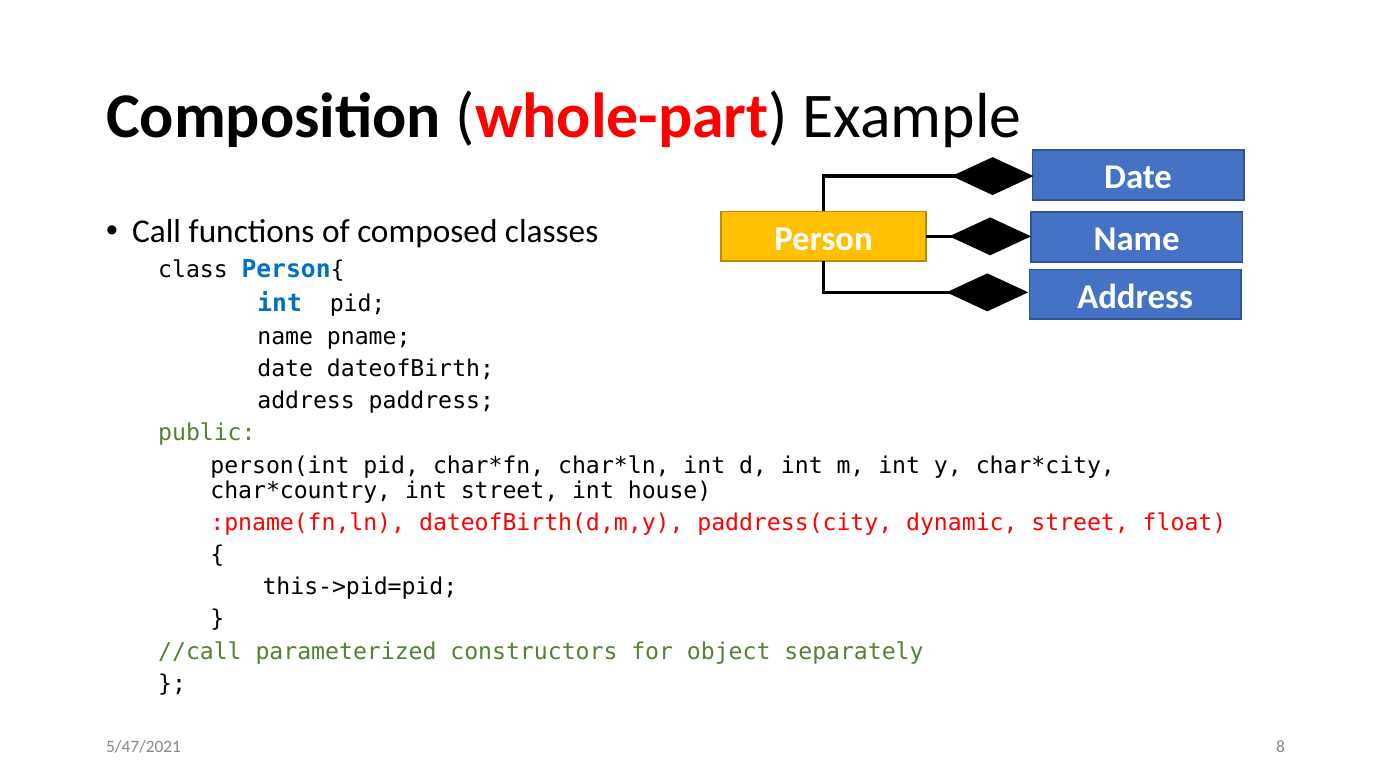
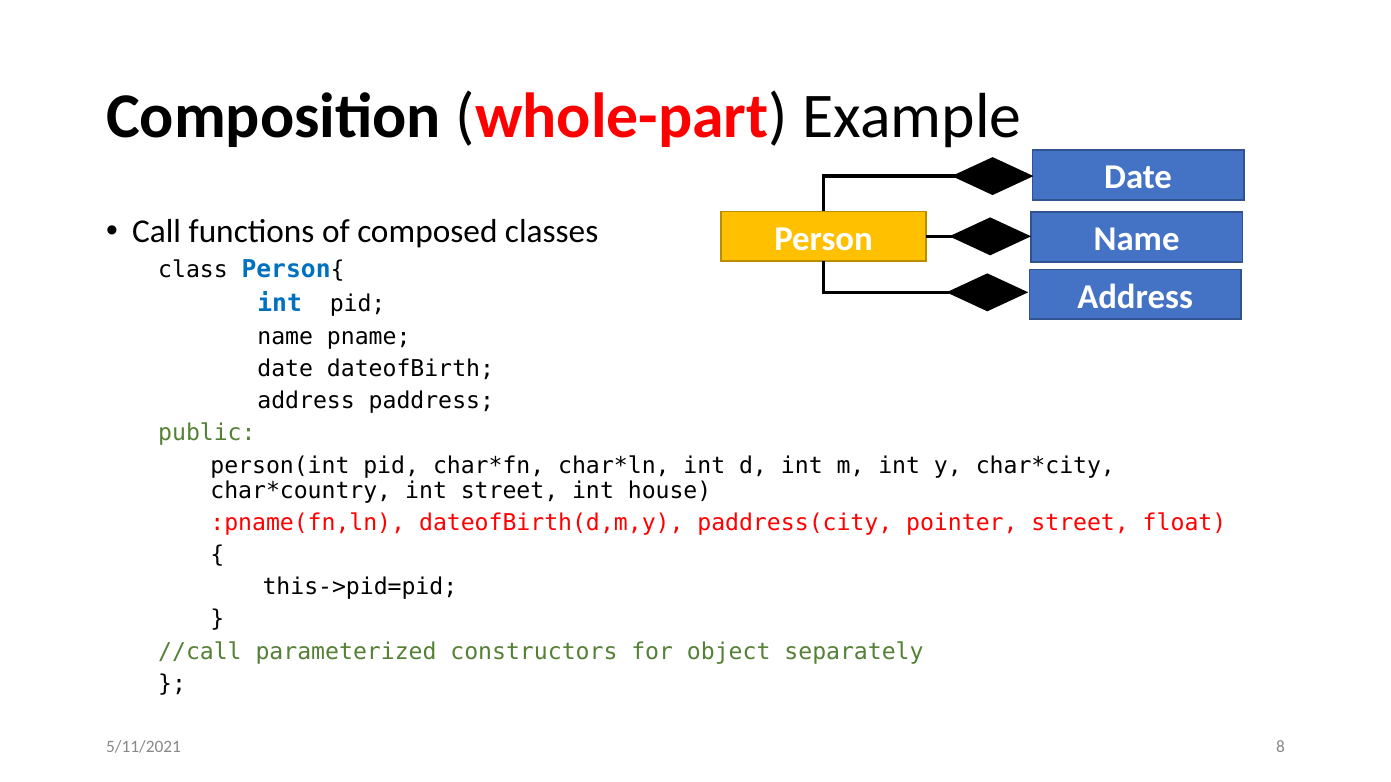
dynamic: dynamic -> pointer
5/47/2021: 5/47/2021 -> 5/11/2021
